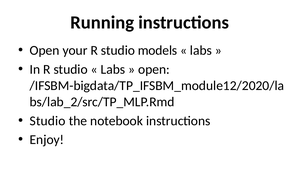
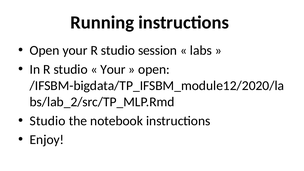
models: models -> session
Labs at (113, 69): Labs -> Your
